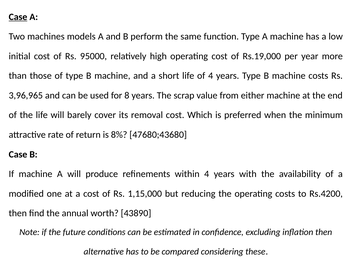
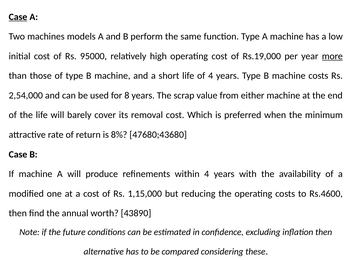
more underline: none -> present
3,96,965: 3,96,965 -> 2,54,000
Rs.4200: Rs.4200 -> Rs.4600
